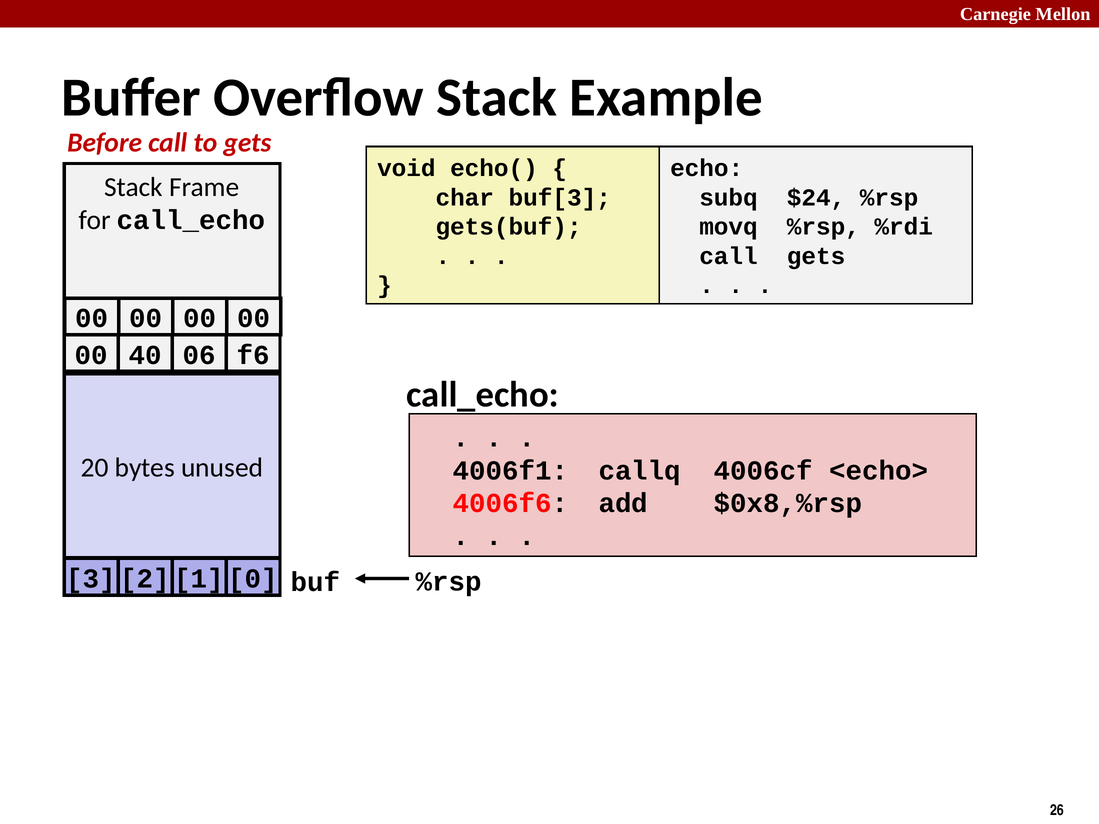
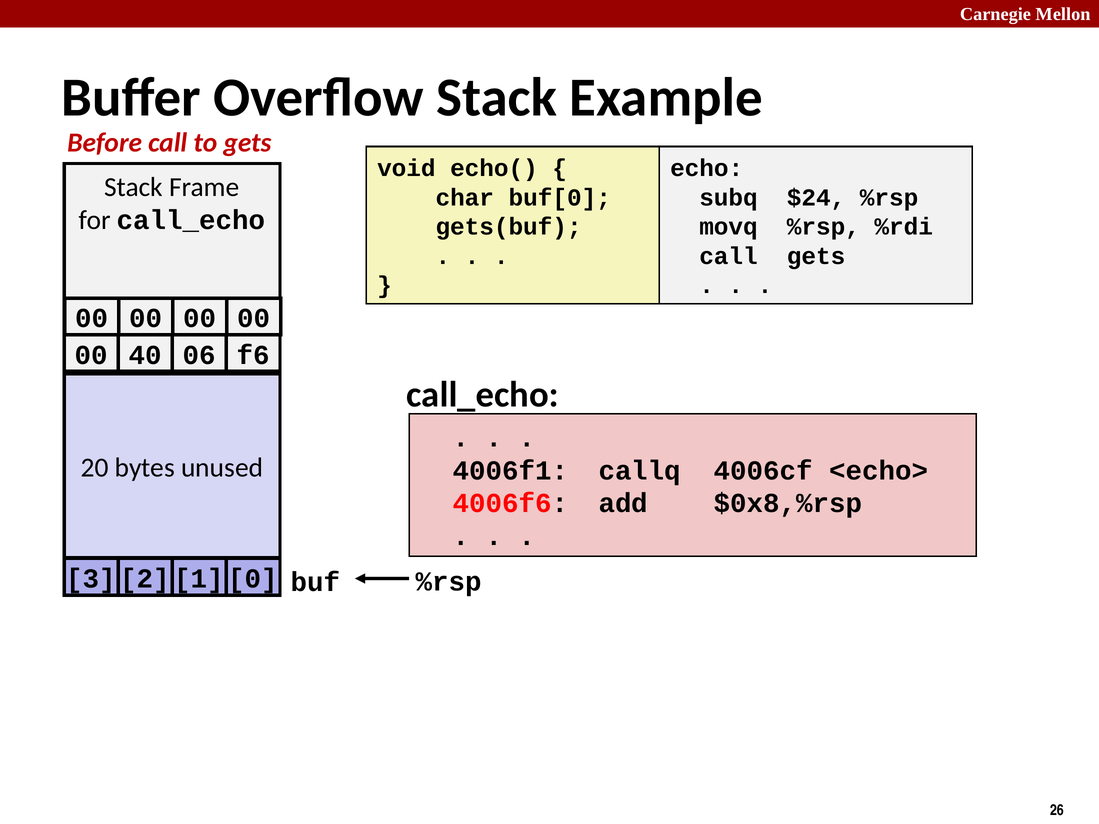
buf[3: buf[3 -> buf[0
